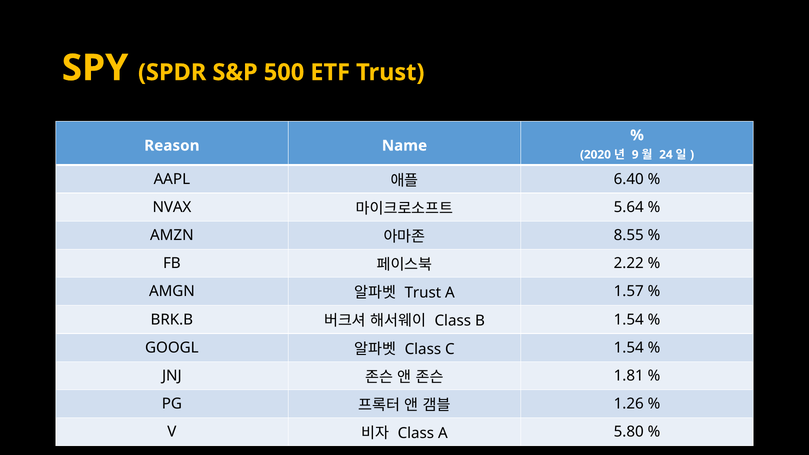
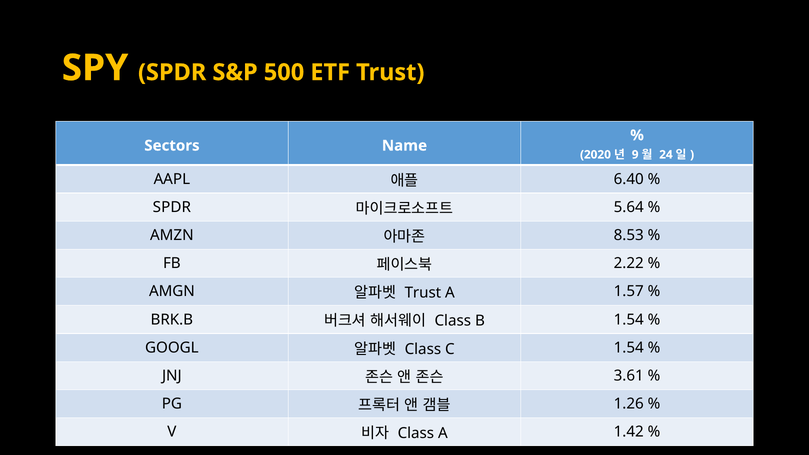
Reason: Reason -> Sectors
NVAX at (172, 207): NVAX -> SPDR
8.55: 8.55 -> 8.53
1.81: 1.81 -> 3.61
5.80: 5.80 -> 1.42
